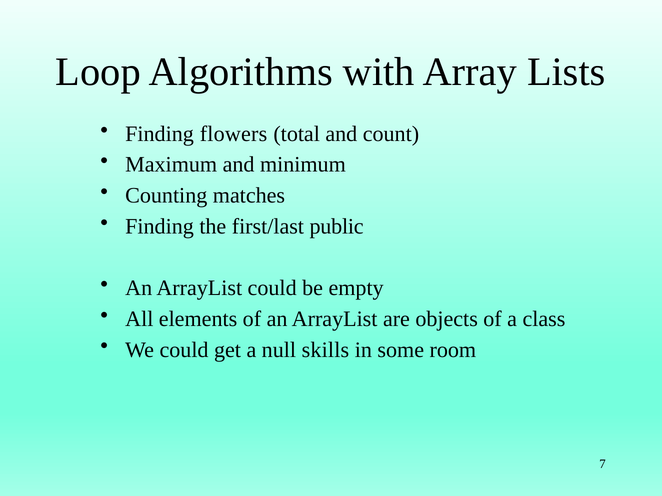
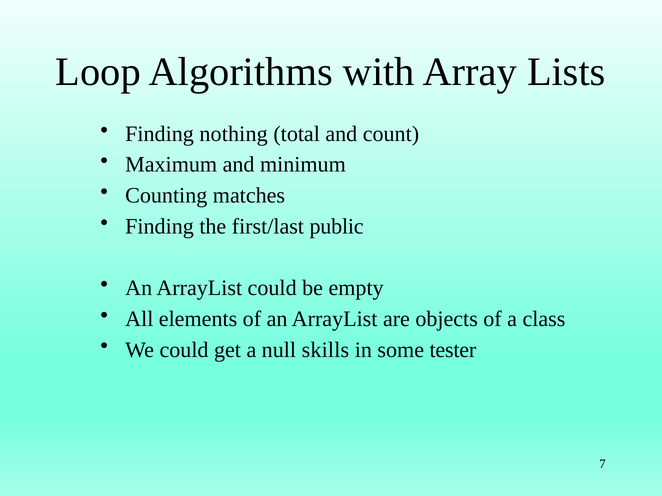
flowers: flowers -> nothing
room: room -> tester
